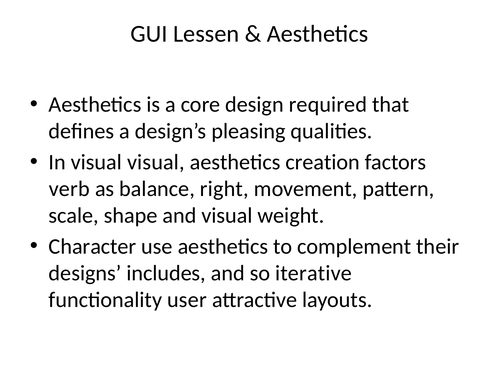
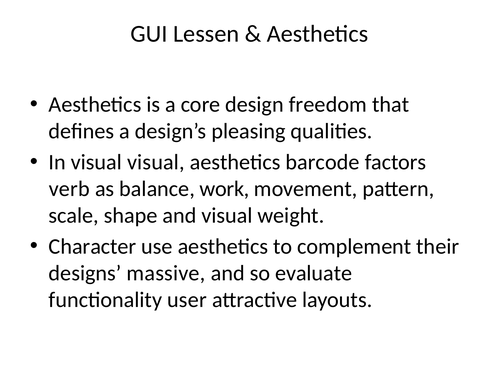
required: required -> freedom
creation: creation -> barcode
right: right -> work
includes: includes -> massive
iterative: iterative -> evaluate
